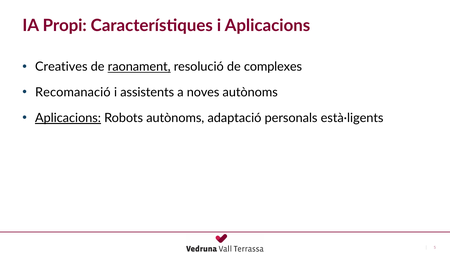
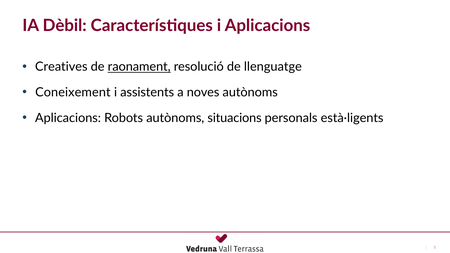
Propi: Propi -> Dèbil
complexes: complexes -> llenguatge
Recomanació: Recomanació -> Coneixement
Aplicacions at (68, 118) underline: present -> none
adaptació: adaptació -> situacions
